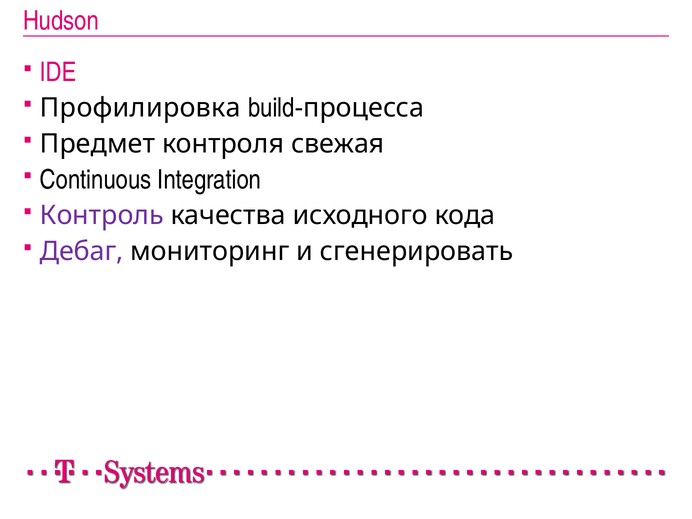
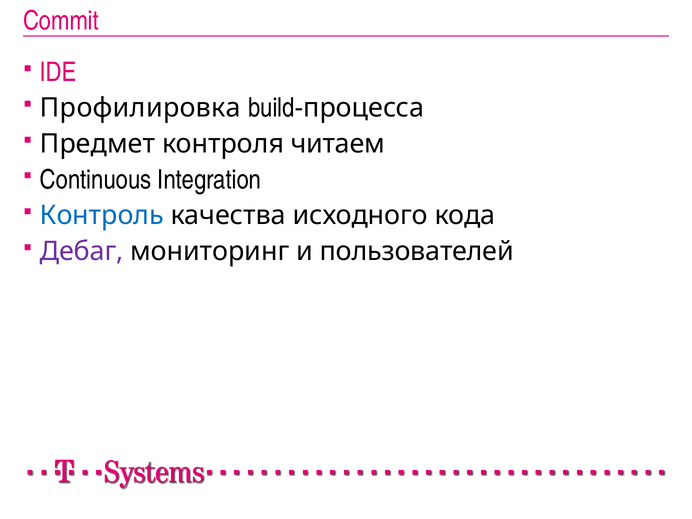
Hudson: Hudson -> Commit
свежая: свежая -> читаем
Контроль colour: purple -> blue
сгенерировать: сгенерировать -> пользователей
